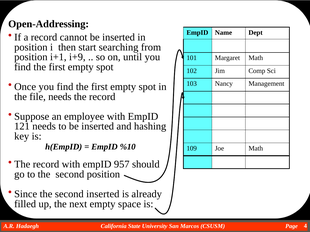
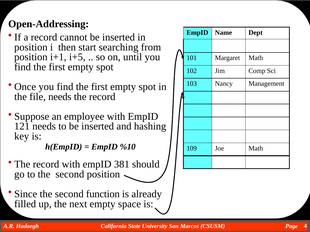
i+9: i+9 -> i+5
957: 957 -> 381
second inserted: inserted -> function
